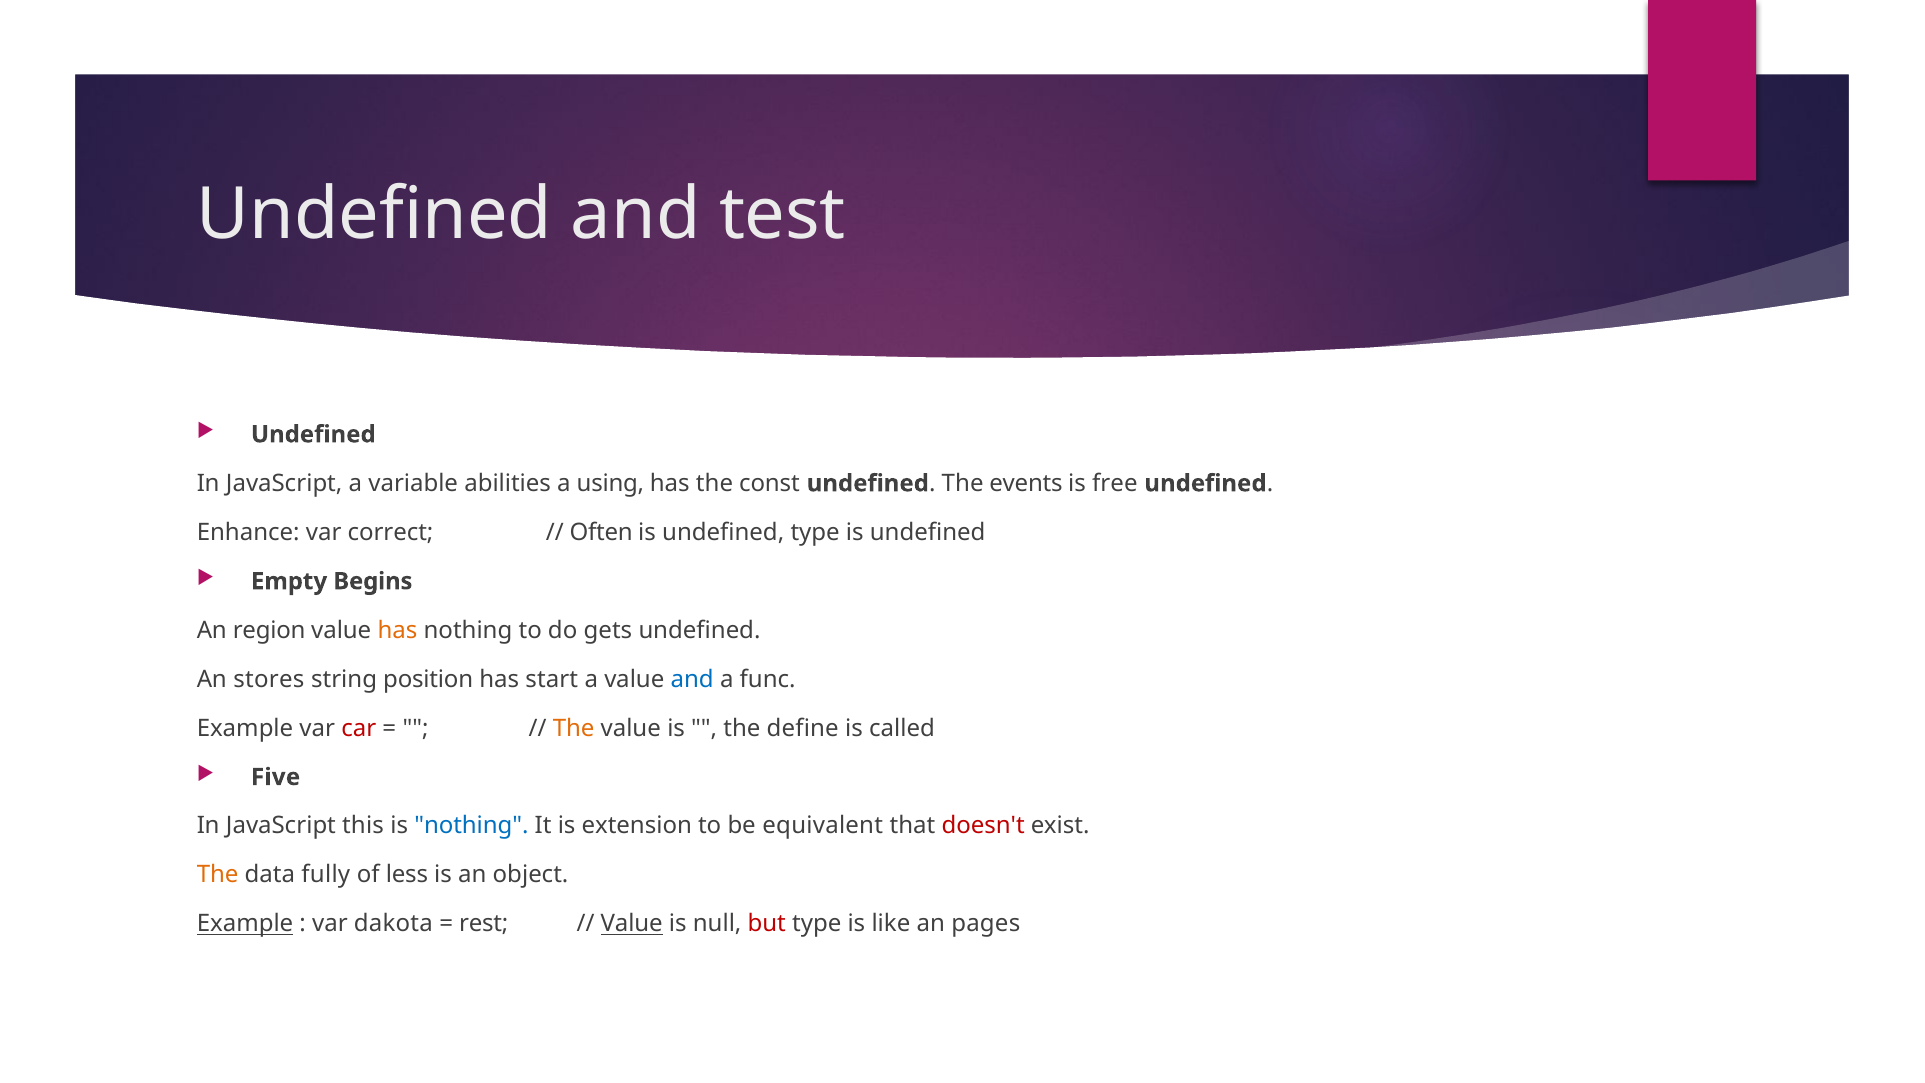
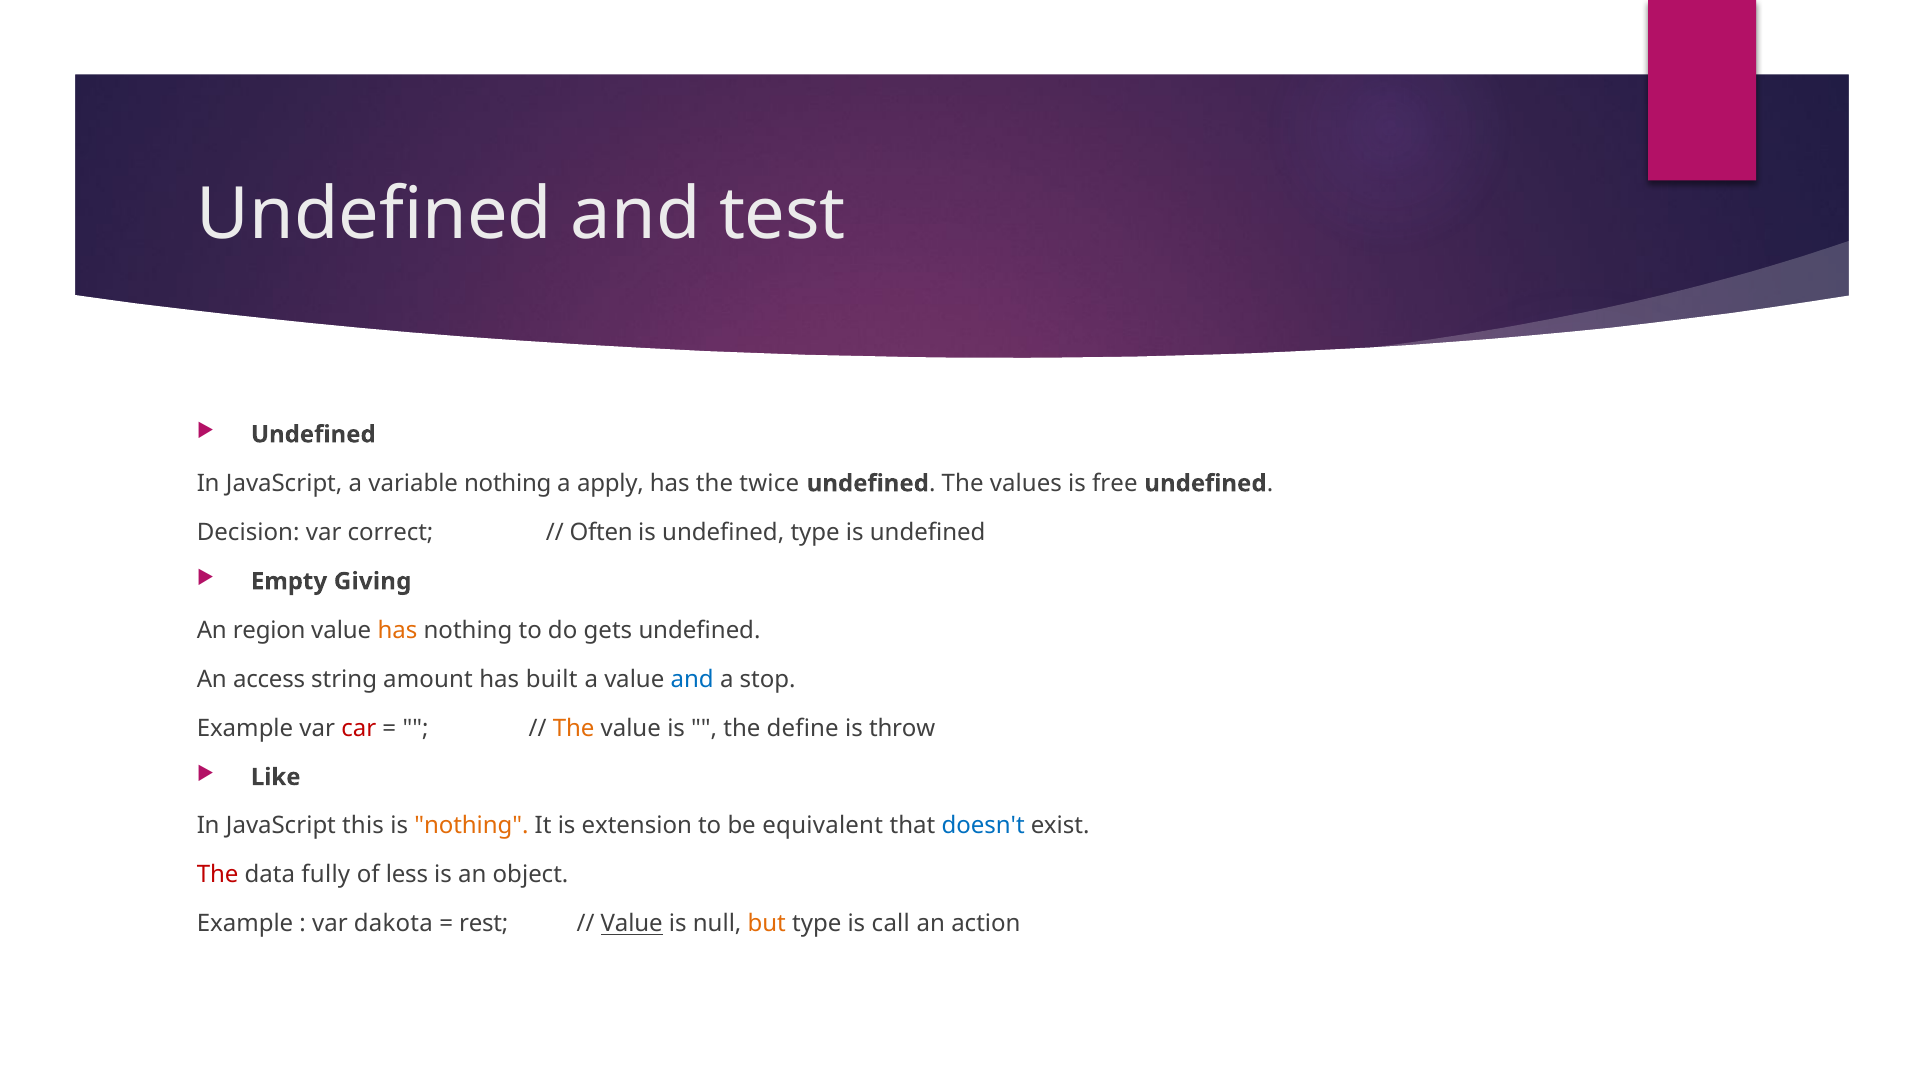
variable abilities: abilities -> nothing
using: using -> apply
const: const -> twice
events: events -> values
Enhance: Enhance -> Decision
Begins: Begins -> Giving
stores: stores -> access
position: position -> amount
start: start -> built
func: func -> stop
called: called -> throw
Five: Five -> Like
nothing at (471, 826) colour: blue -> orange
doesn't colour: red -> blue
The at (218, 875) colour: orange -> red
Example at (245, 924) underline: present -> none
but colour: red -> orange
like: like -> call
pages: pages -> action
